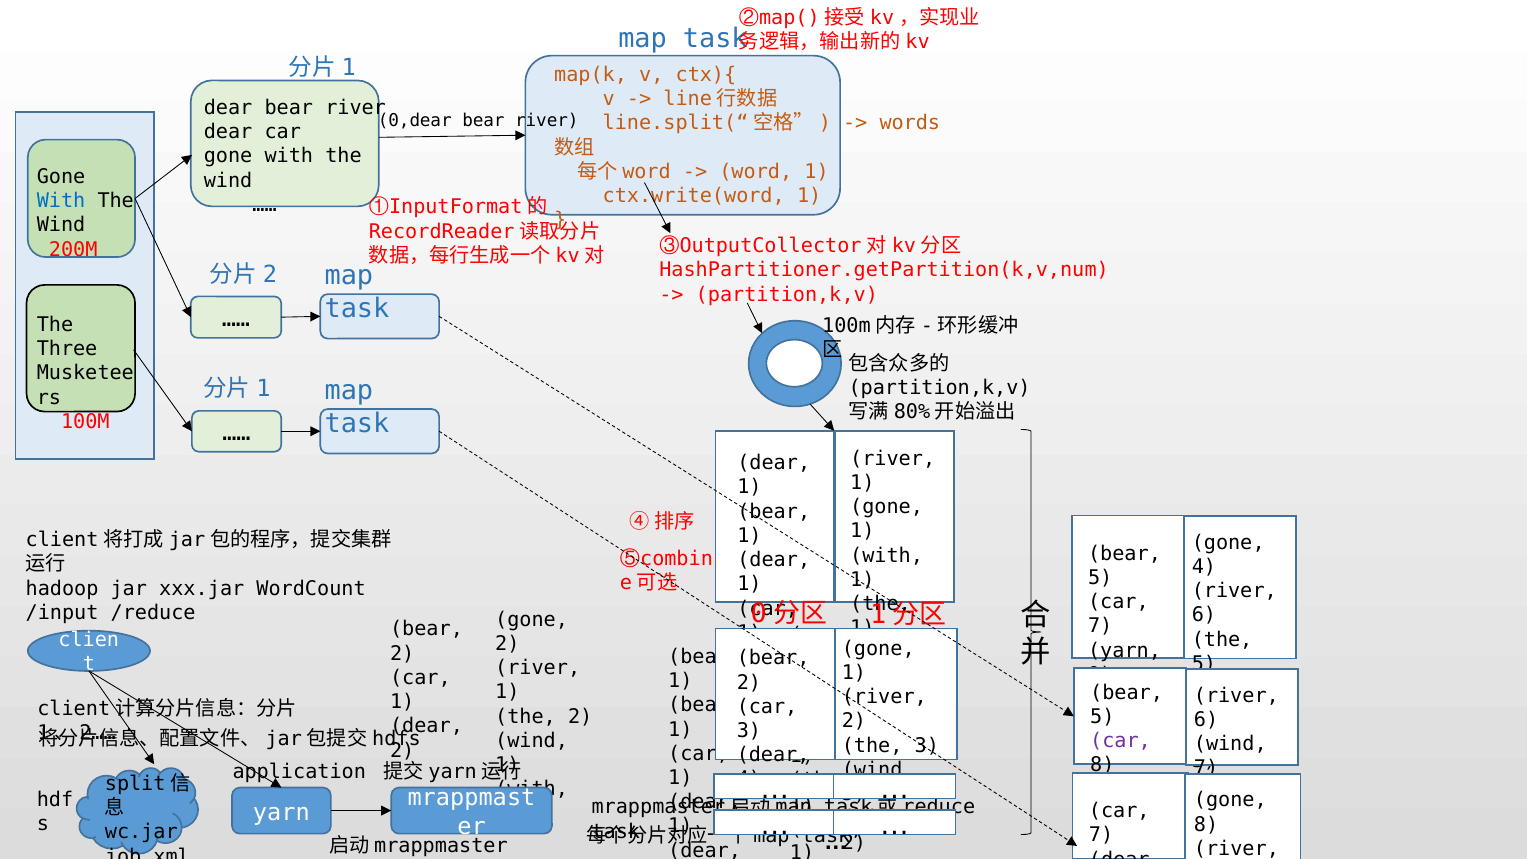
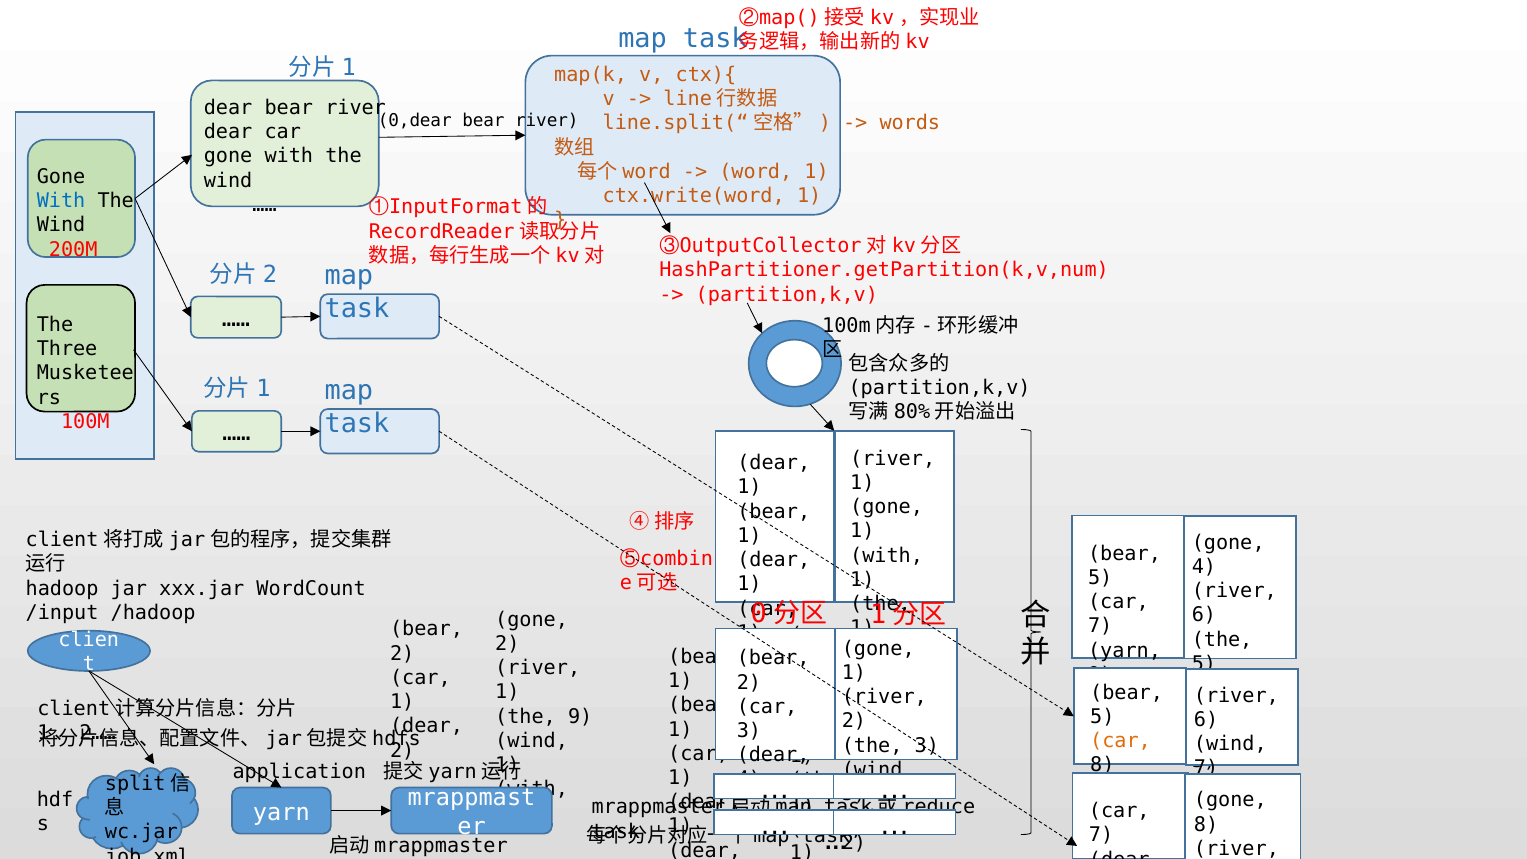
/reduce: /reduce -> /hadoop
2 at (580, 717): 2 -> 9
car at (1121, 741) colour: purple -> orange
